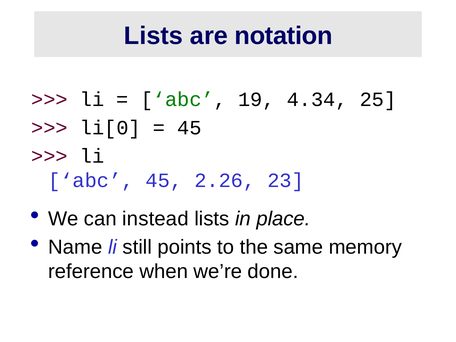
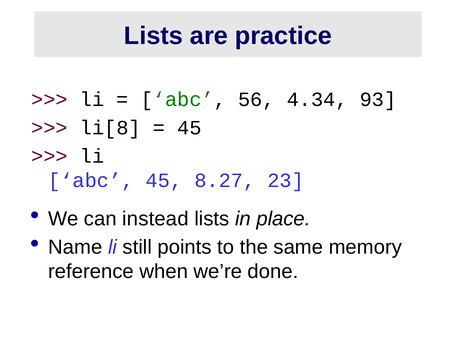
notation: notation -> practice
19: 19 -> 56
25: 25 -> 93
li[0: li[0 -> li[8
2.26: 2.26 -> 8.27
